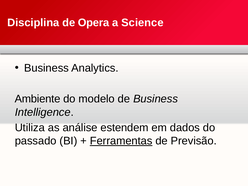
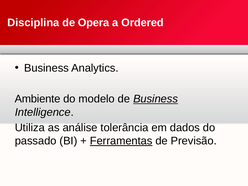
Science: Science -> Ordered
Business at (156, 99) underline: none -> present
estendem: estendem -> tolerância
